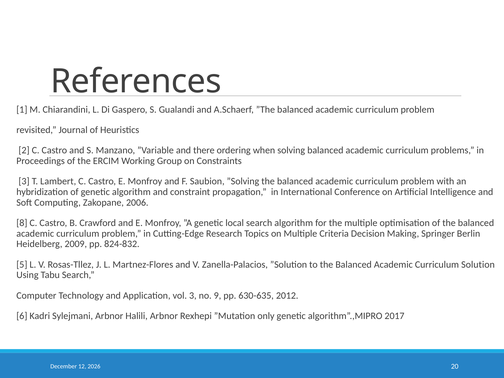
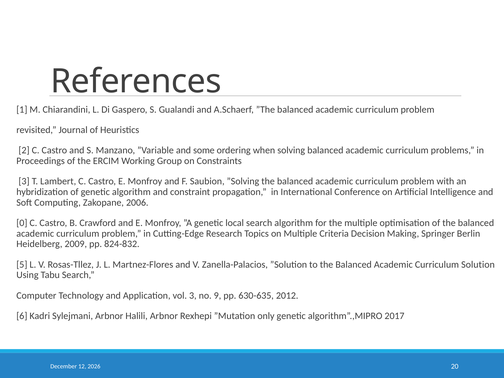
there: there -> some
8: 8 -> 0
